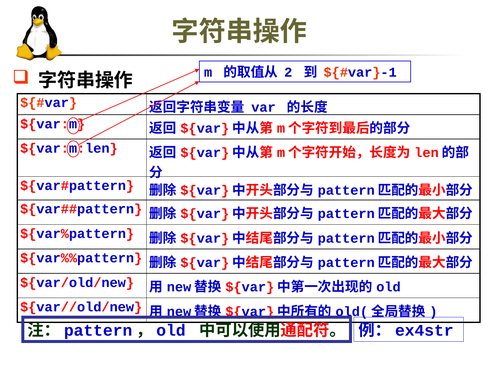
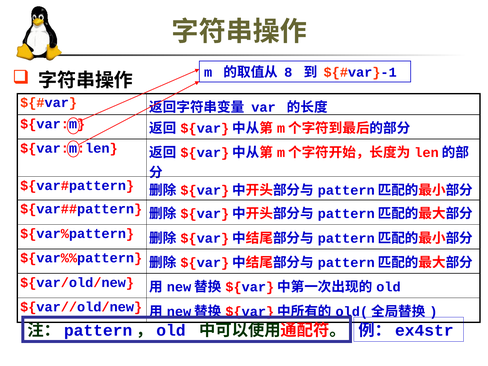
2: 2 -> 8
